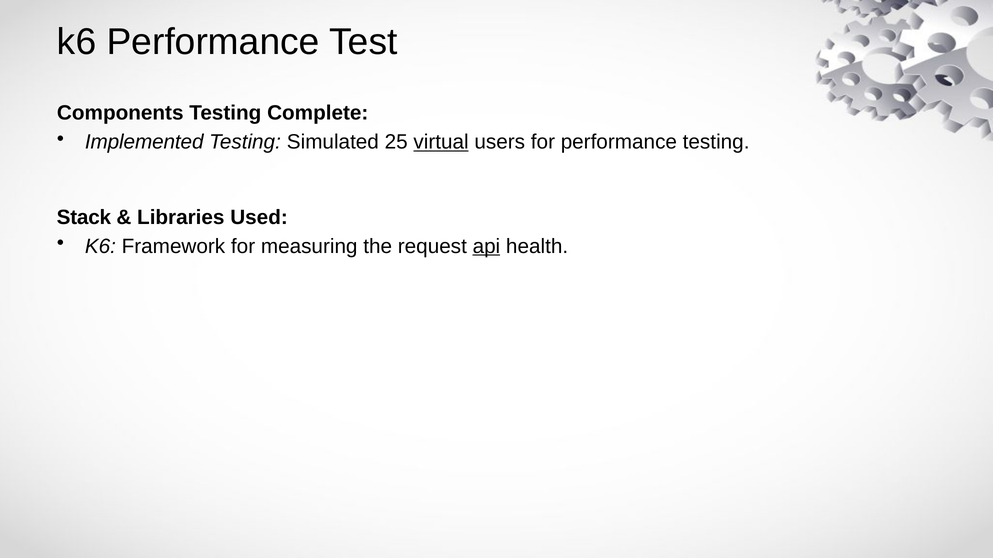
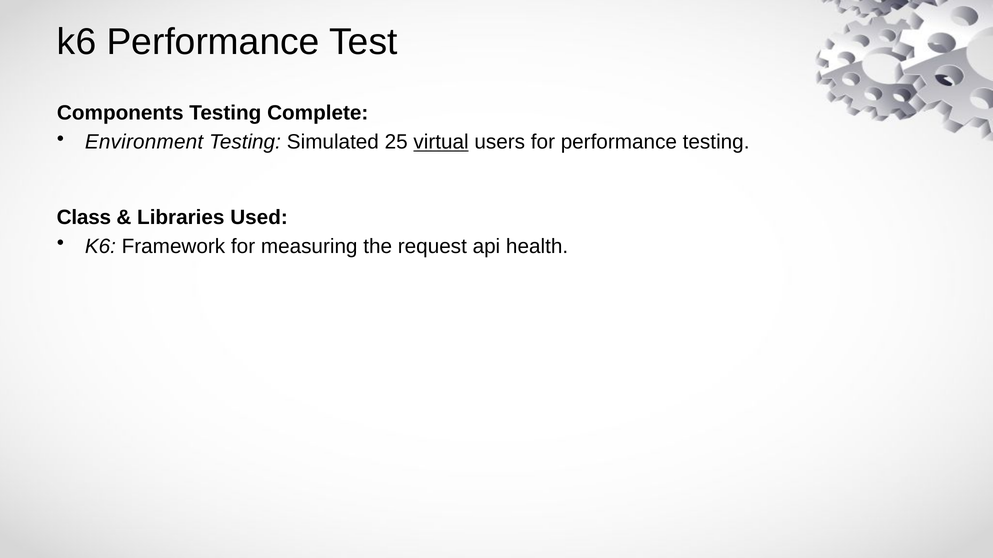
Implemented: Implemented -> Environment
Stack: Stack -> Class
api underline: present -> none
